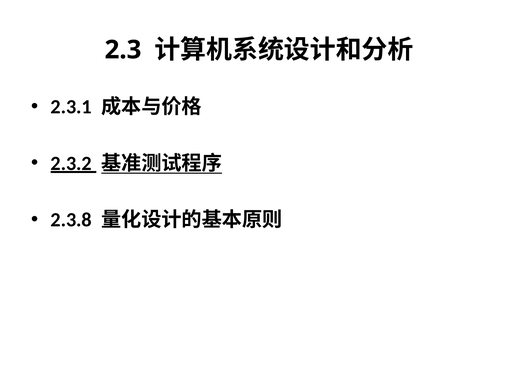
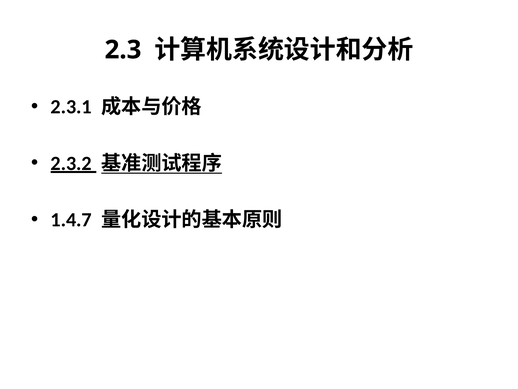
2.3.8: 2.3.8 -> 1.4.7
